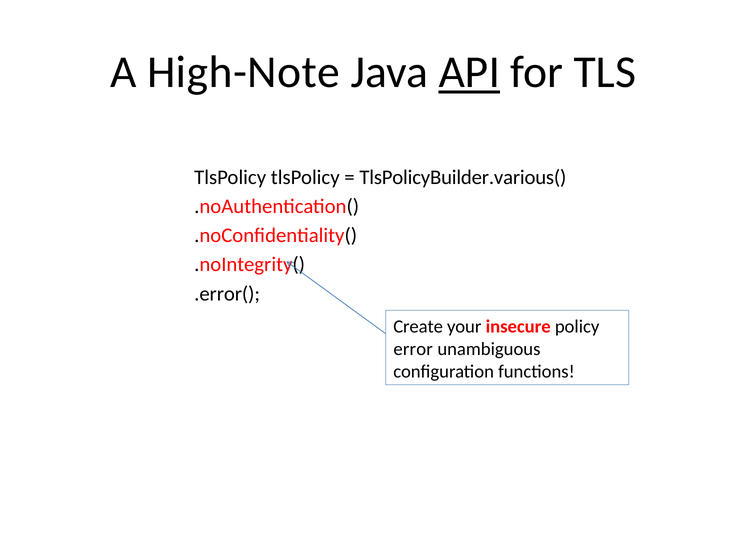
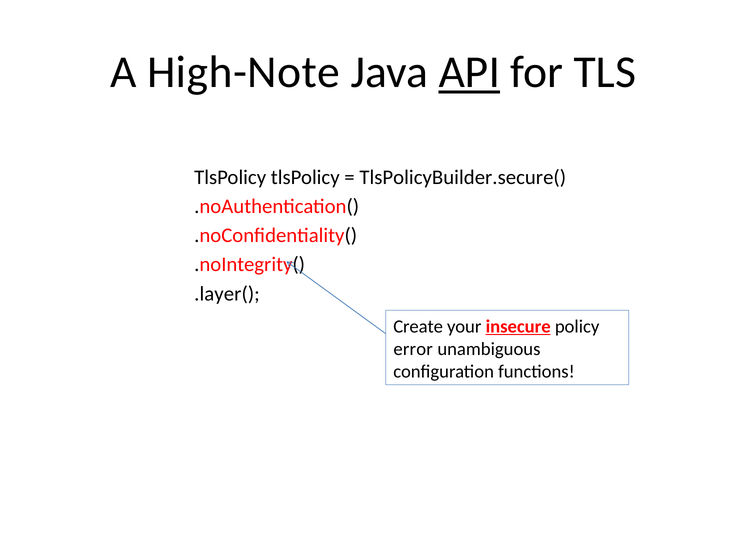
TlsPolicyBuilder.various(: TlsPolicyBuilder.various( -> TlsPolicyBuilder.secure(
.error(: .error( -> .layer(
insecure underline: none -> present
